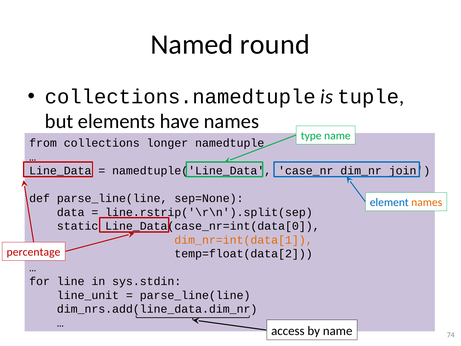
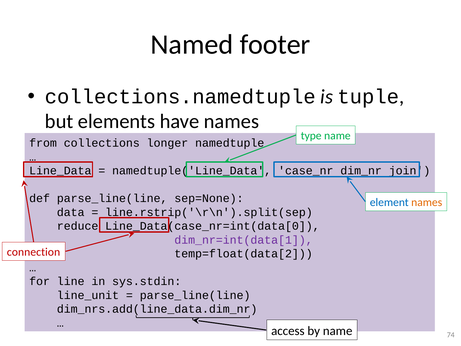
round: round -> footer
static: static -> reduce
dim_nr=int(data[1 colour: orange -> purple
percentage: percentage -> connection
